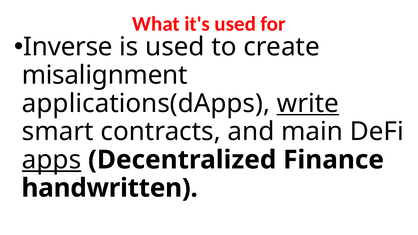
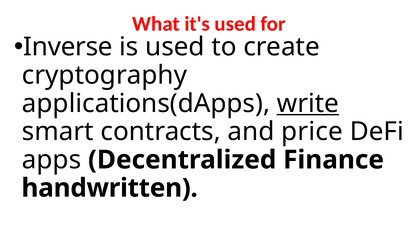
misalignment: misalignment -> cryptography
main: main -> price
apps underline: present -> none
